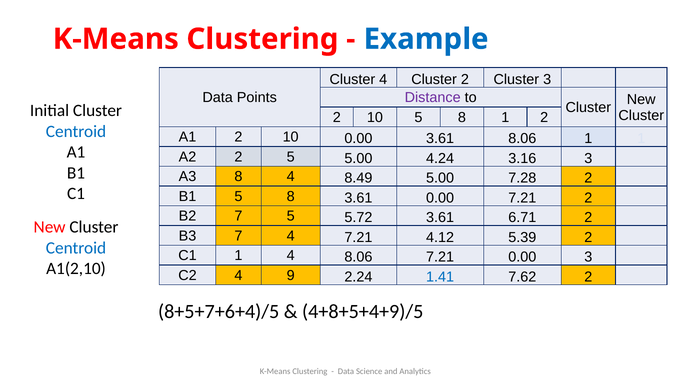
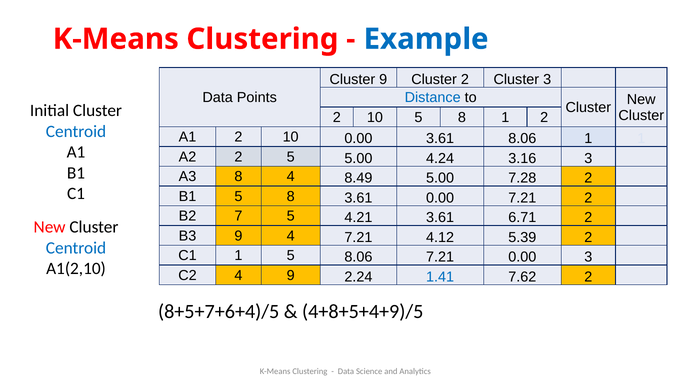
Cluster 4: 4 -> 9
Distance colour: purple -> blue
5.72: 5.72 -> 4.21
B3 7: 7 -> 9
1 4: 4 -> 5
